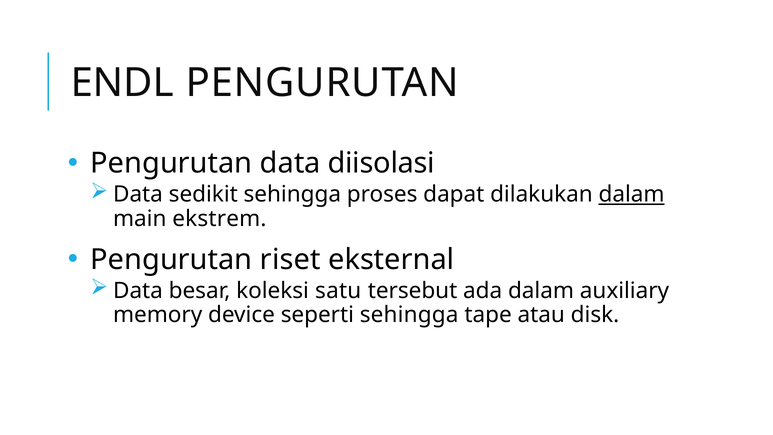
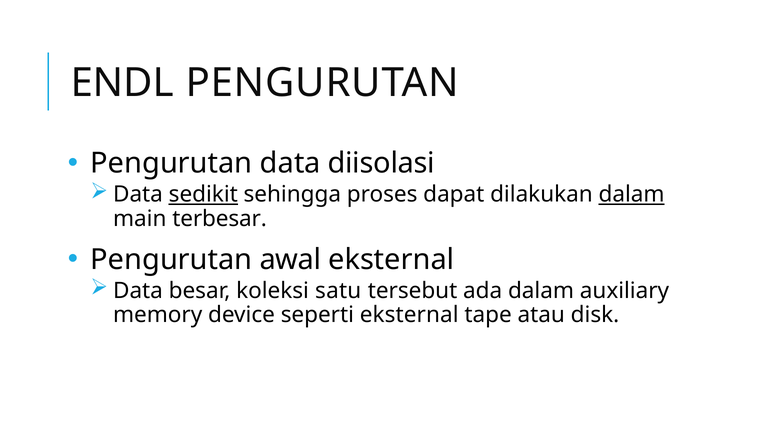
sedikit underline: none -> present
ekstrem: ekstrem -> terbesar
riset: riset -> awal
seperti sehingga: sehingga -> eksternal
